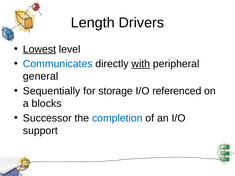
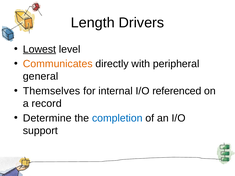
Communicates colour: blue -> orange
with underline: present -> none
Sequentially: Sequentially -> Themselves
storage: storage -> internal
blocks: blocks -> record
Successor: Successor -> Determine
